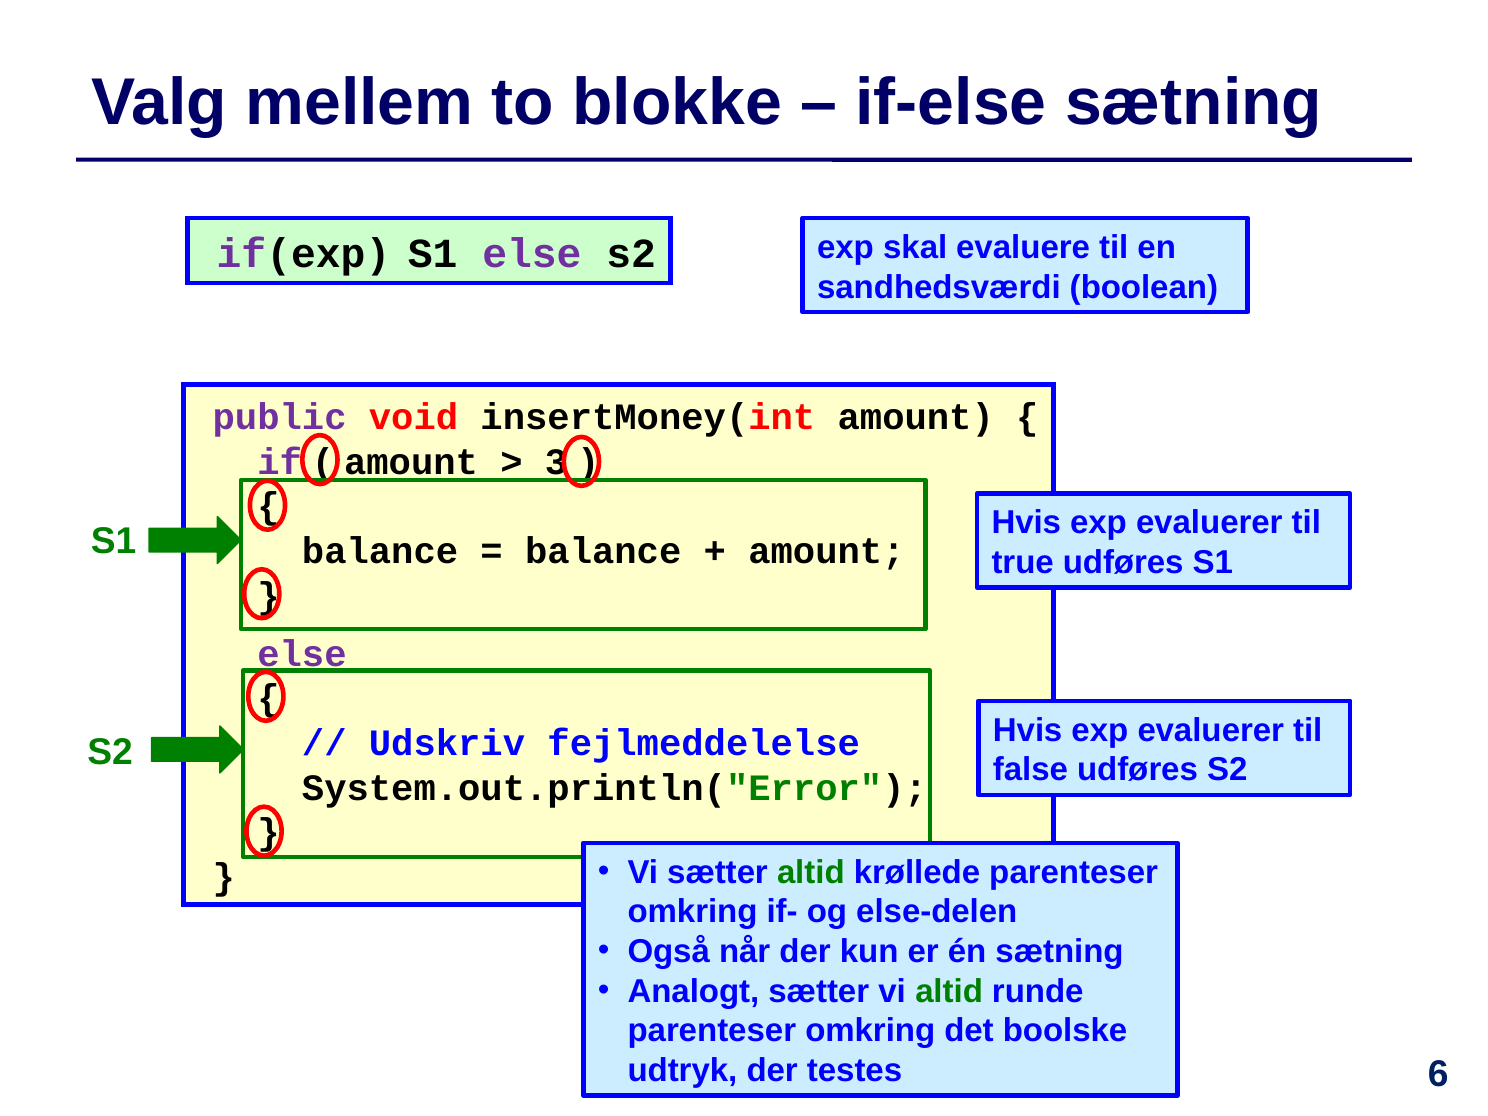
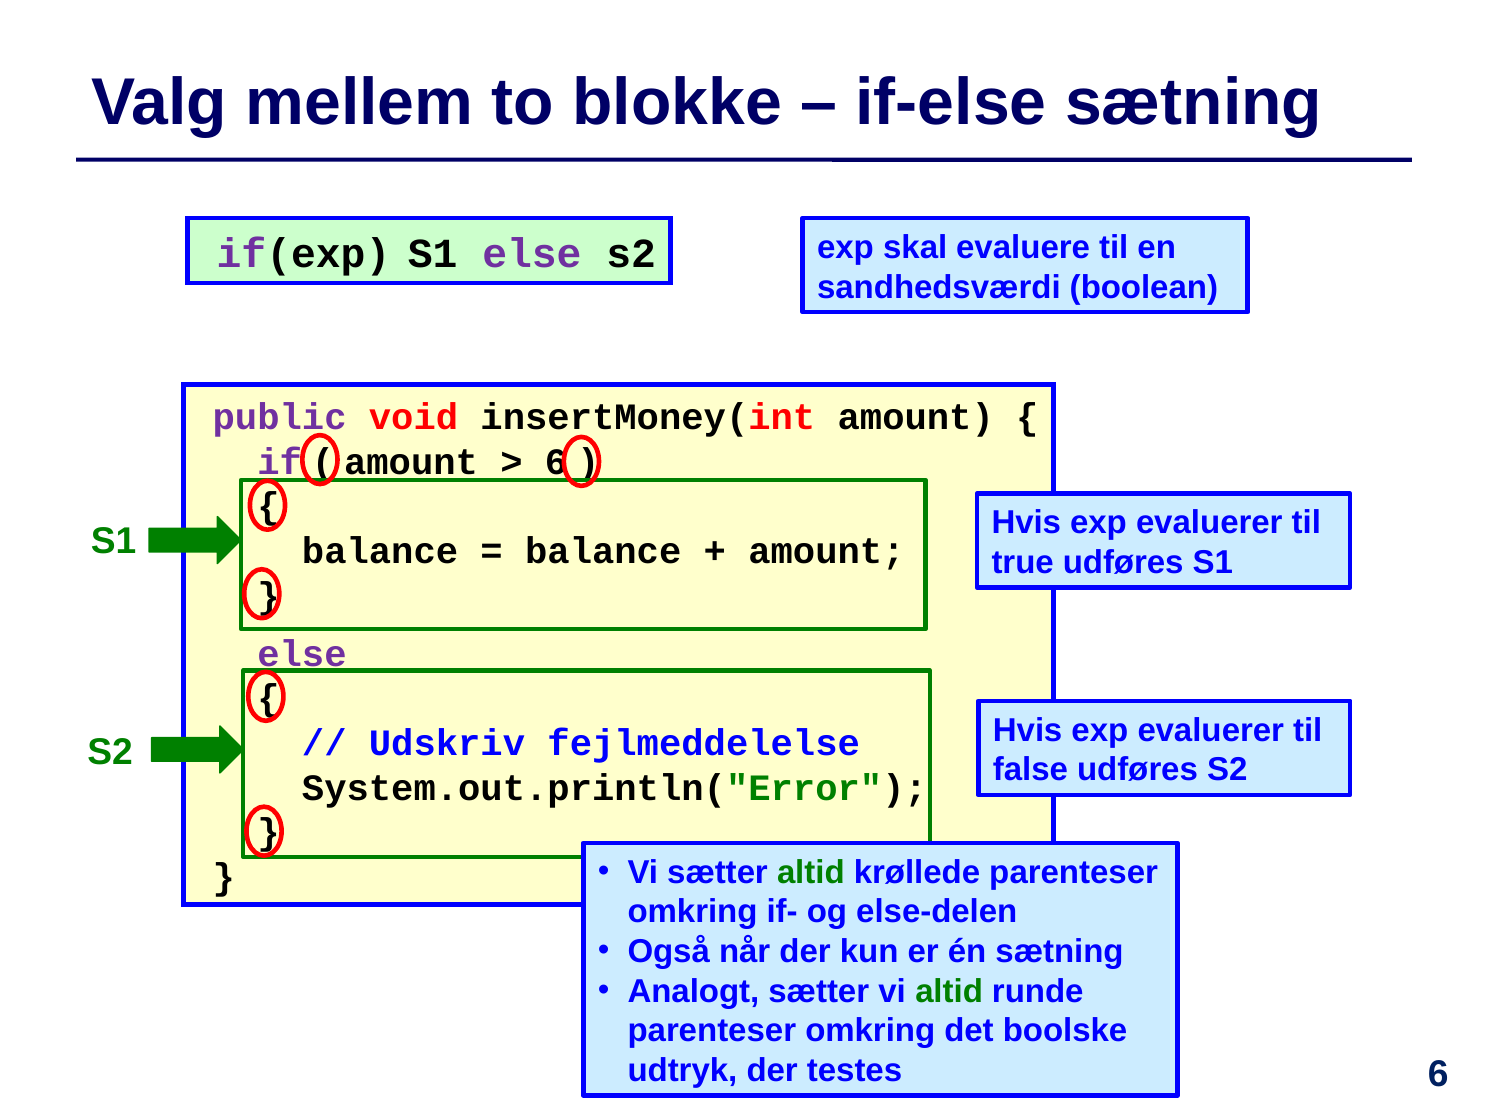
3 at (556, 462): 3 -> 6
